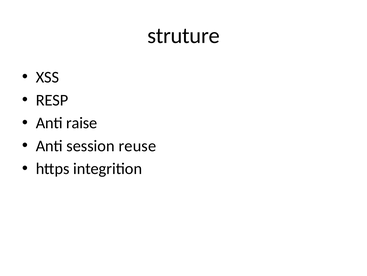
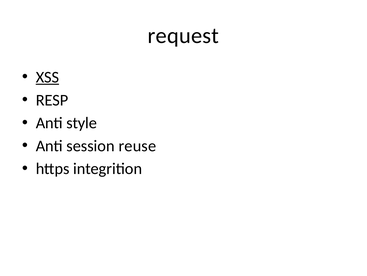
struture: struture -> request
XSS underline: none -> present
raise: raise -> style
